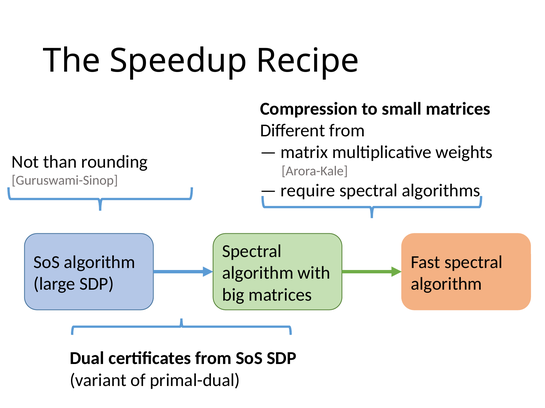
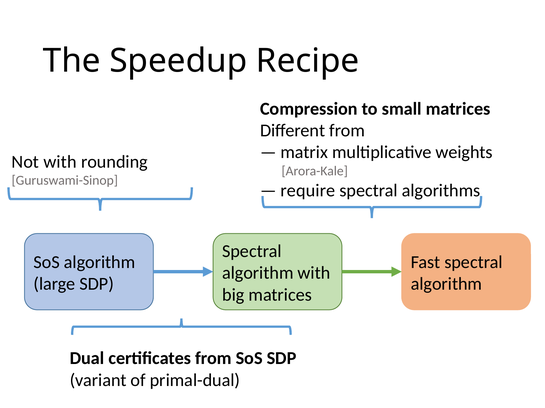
Not than: than -> with
